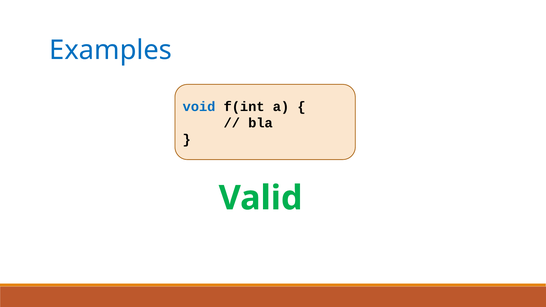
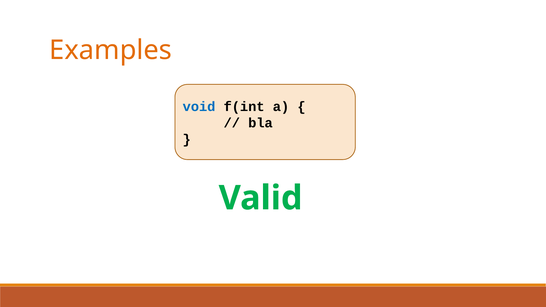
Examples colour: blue -> orange
